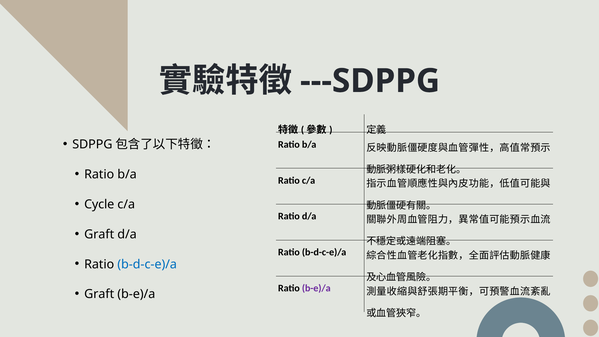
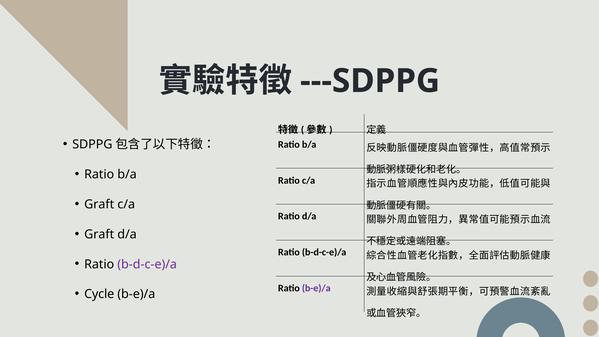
Cycle at (99, 204): Cycle -> Graft
b-d-c-e)/a at (147, 264) colour: blue -> purple
Graft at (99, 294): Graft -> Cycle
